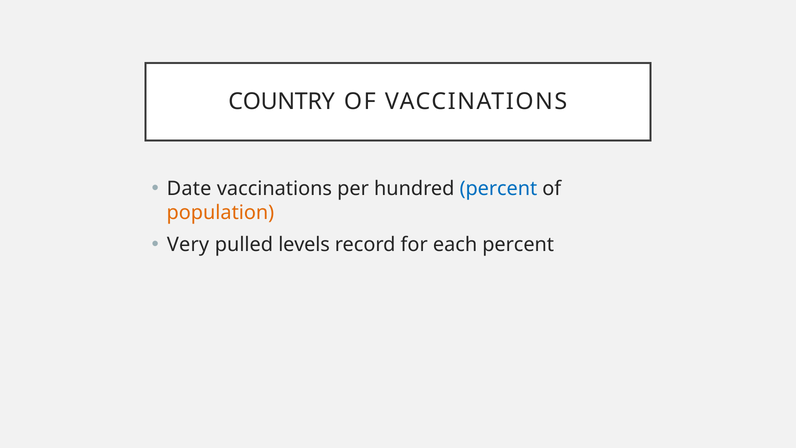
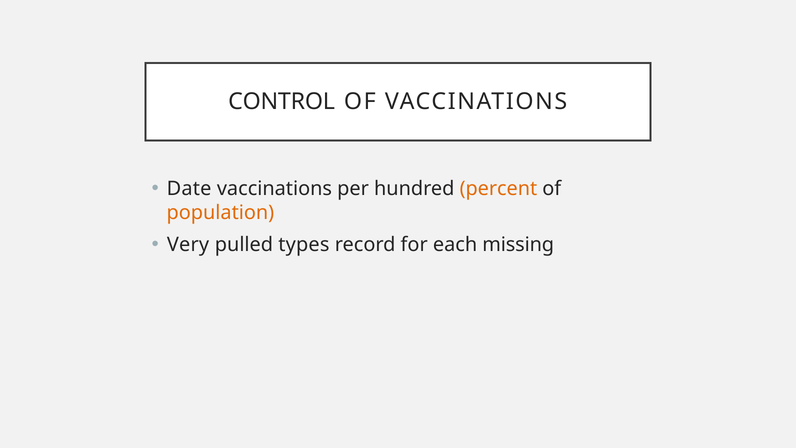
COUNTRY: COUNTRY -> CONTROL
percent at (498, 189) colour: blue -> orange
levels: levels -> types
each percent: percent -> missing
